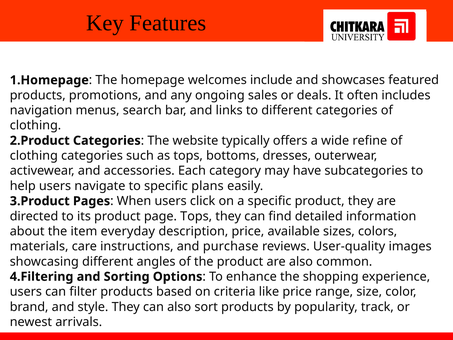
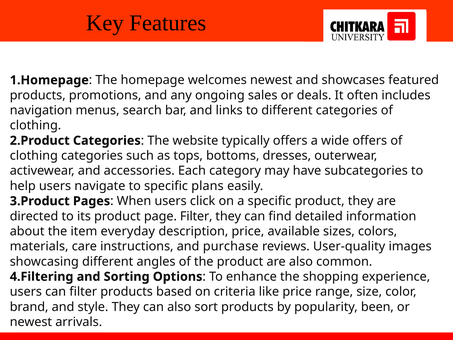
welcomes include: include -> newest
wide refine: refine -> offers
page Tops: Tops -> Filter
track: track -> been
